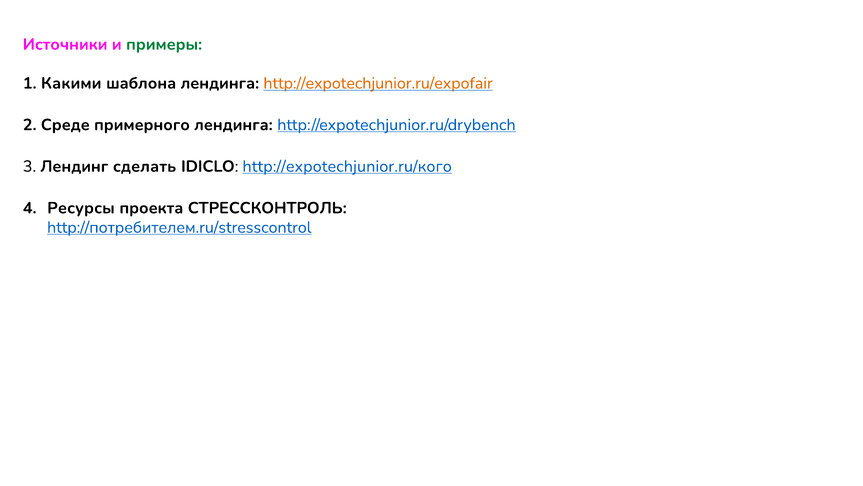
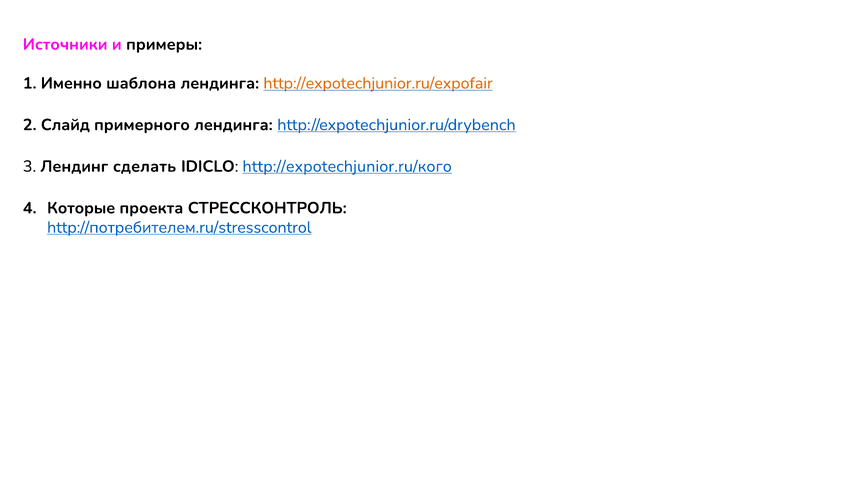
примеры colour: green -> black
Какими: Какими -> Именно
Среде: Среде -> Слайд
Ресурсы: Ресурсы -> Которые
